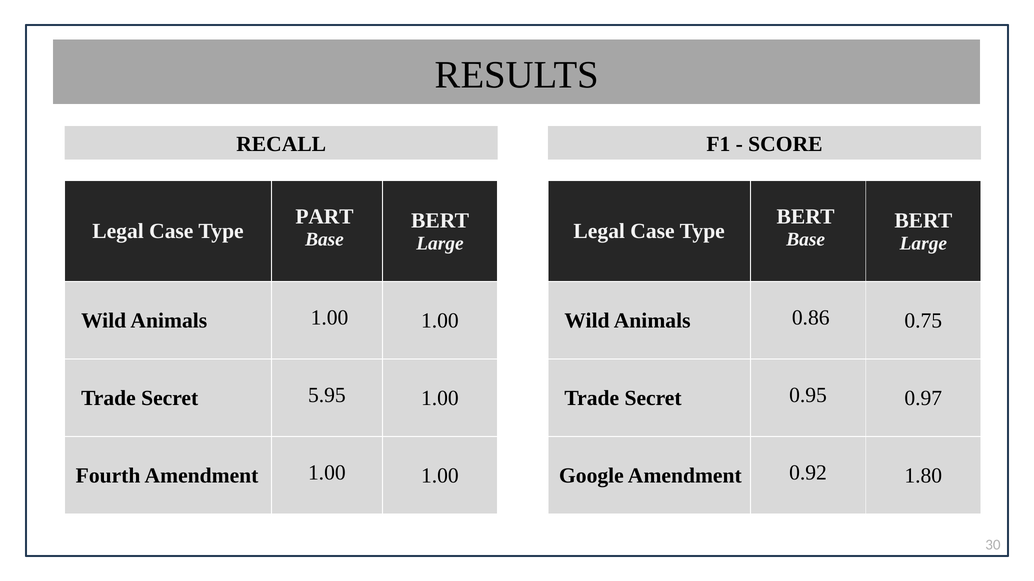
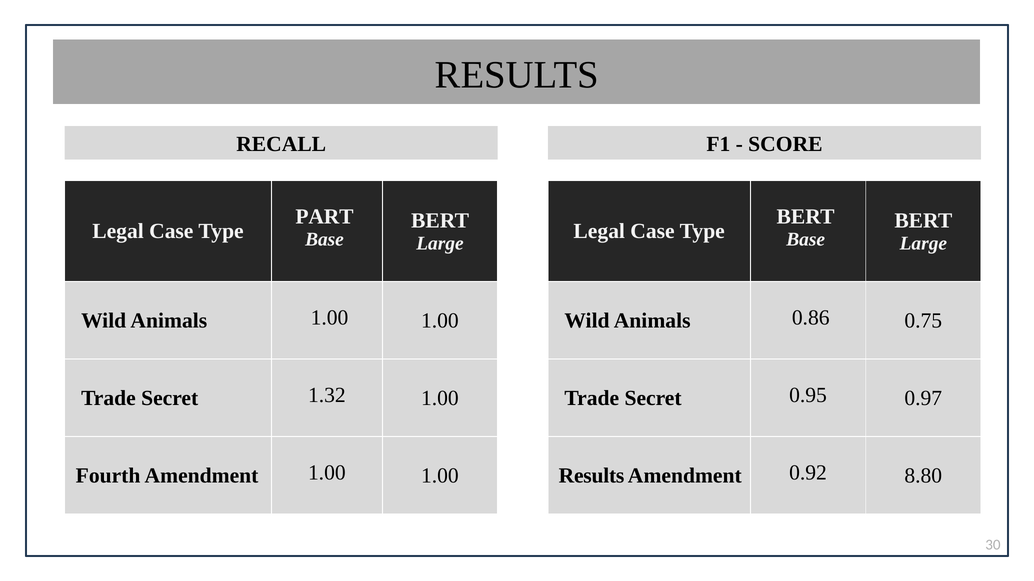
5.95: 5.95 -> 1.32
Google at (591, 476): Google -> Results
1.80: 1.80 -> 8.80
